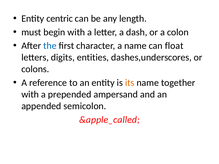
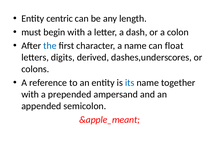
entities: entities -> derived
its colour: orange -> blue
&apple_called: &apple_called -> &apple_meant
